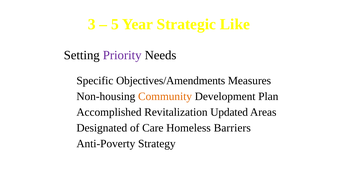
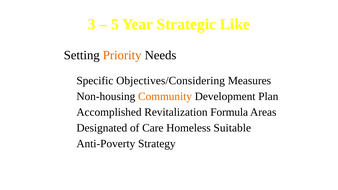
Priority colour: purple -> orange
Objectives/Amendments: Objectives/Amendments -> Objectives/Considering
Updated: Updated -> Formula
Barriers: Barriers -> Suitable
